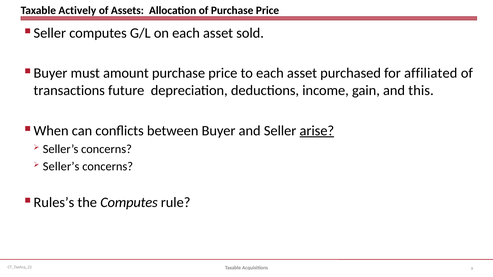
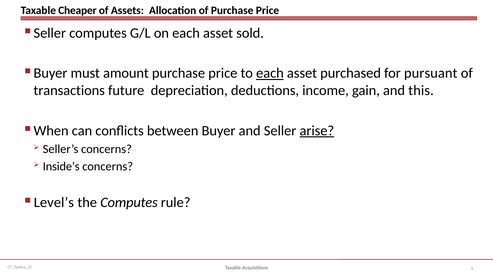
Actively: Actively -> Cheaper
each at (270, 73) underline: none -> present
affiliated: affiliated -> pursuant
Seller’s at (61, 166): Seller’s -> Inside’s
Rules’s: Rules’s -> Level’s
